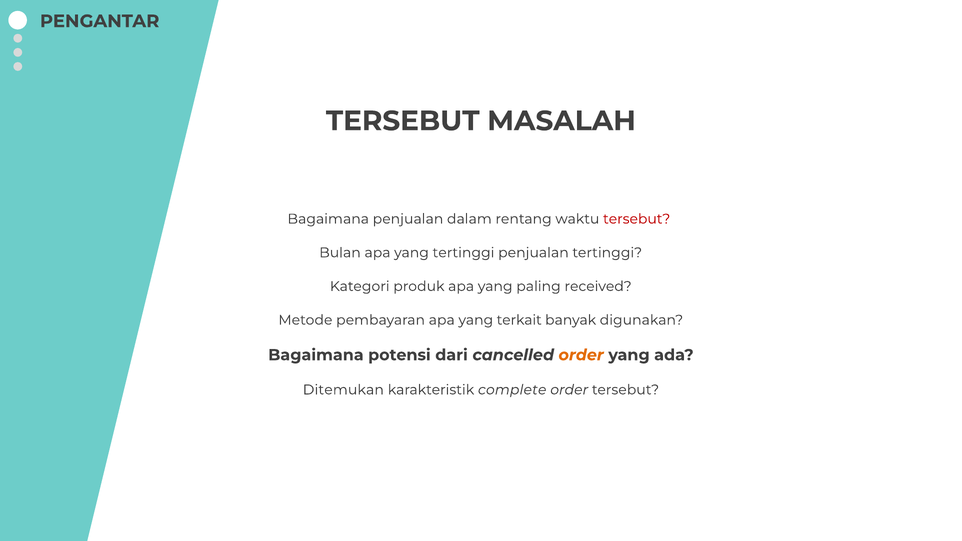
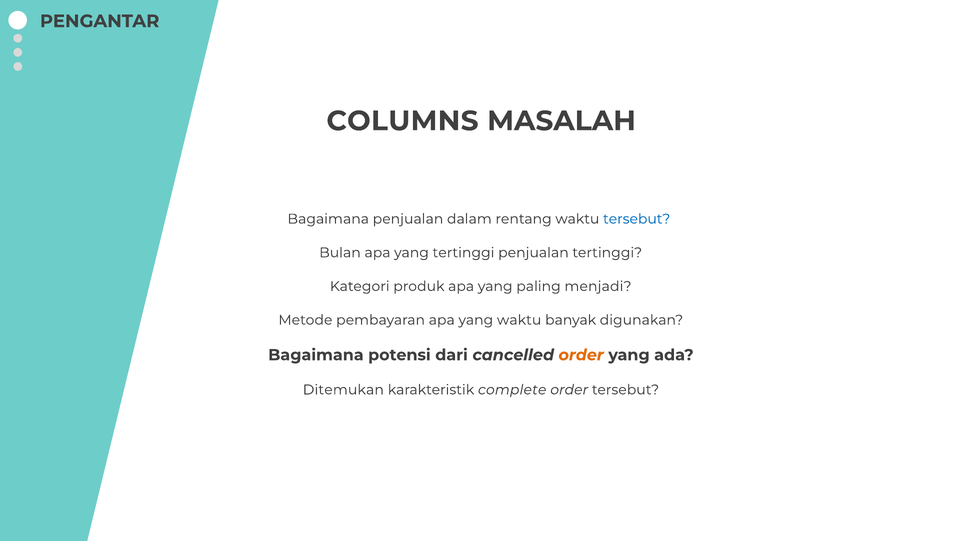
TERSEBUT at (403, 121): TERSEBUT -> COLUMNS
tersebut at (637, 219) colour: red -> blue
received: received -> menjadi
yang terkait: terkait -> waktu
